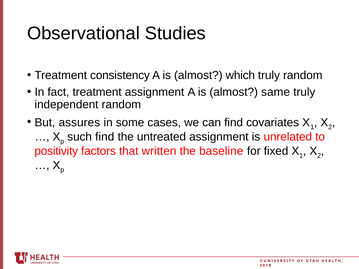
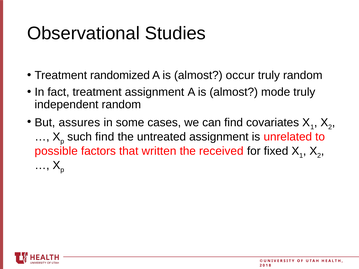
consistency: consistency -> randomized
which: which -> occur
same: same -> mode
positivity: positivity -> possible
baseline: baseline -> received
